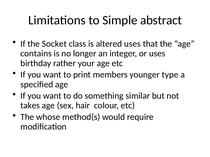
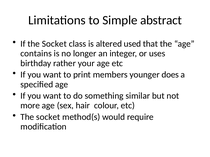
altered uses: uses -> used
type: type -> does
takes: takes -> more
whose at (48, 117): whose -> socket
